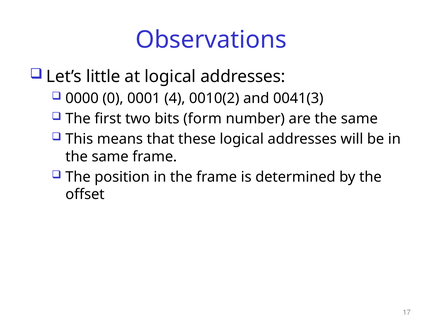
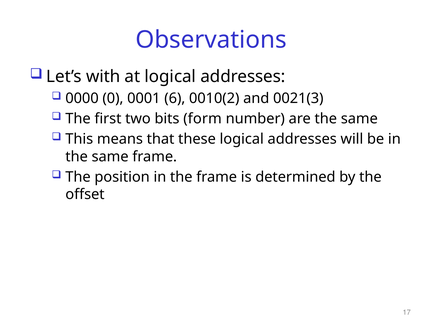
little: little -> with
4: 4 -> 6
0041(3: 0041(3 -> 0021(3
